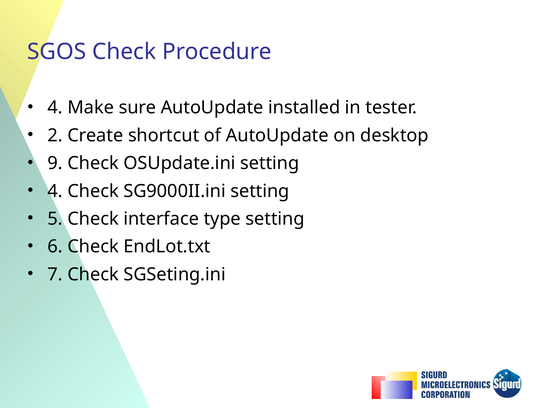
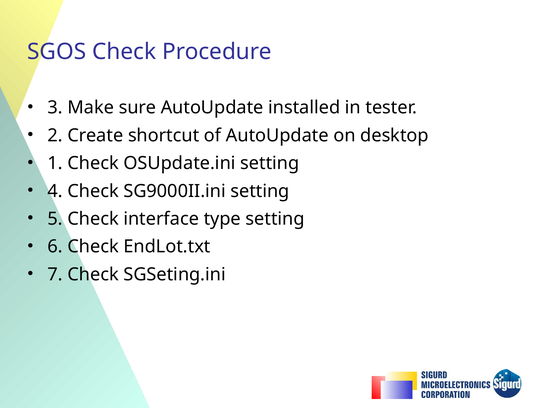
4 at (55, 108): 4 -> 3
9: 9 -> 1
